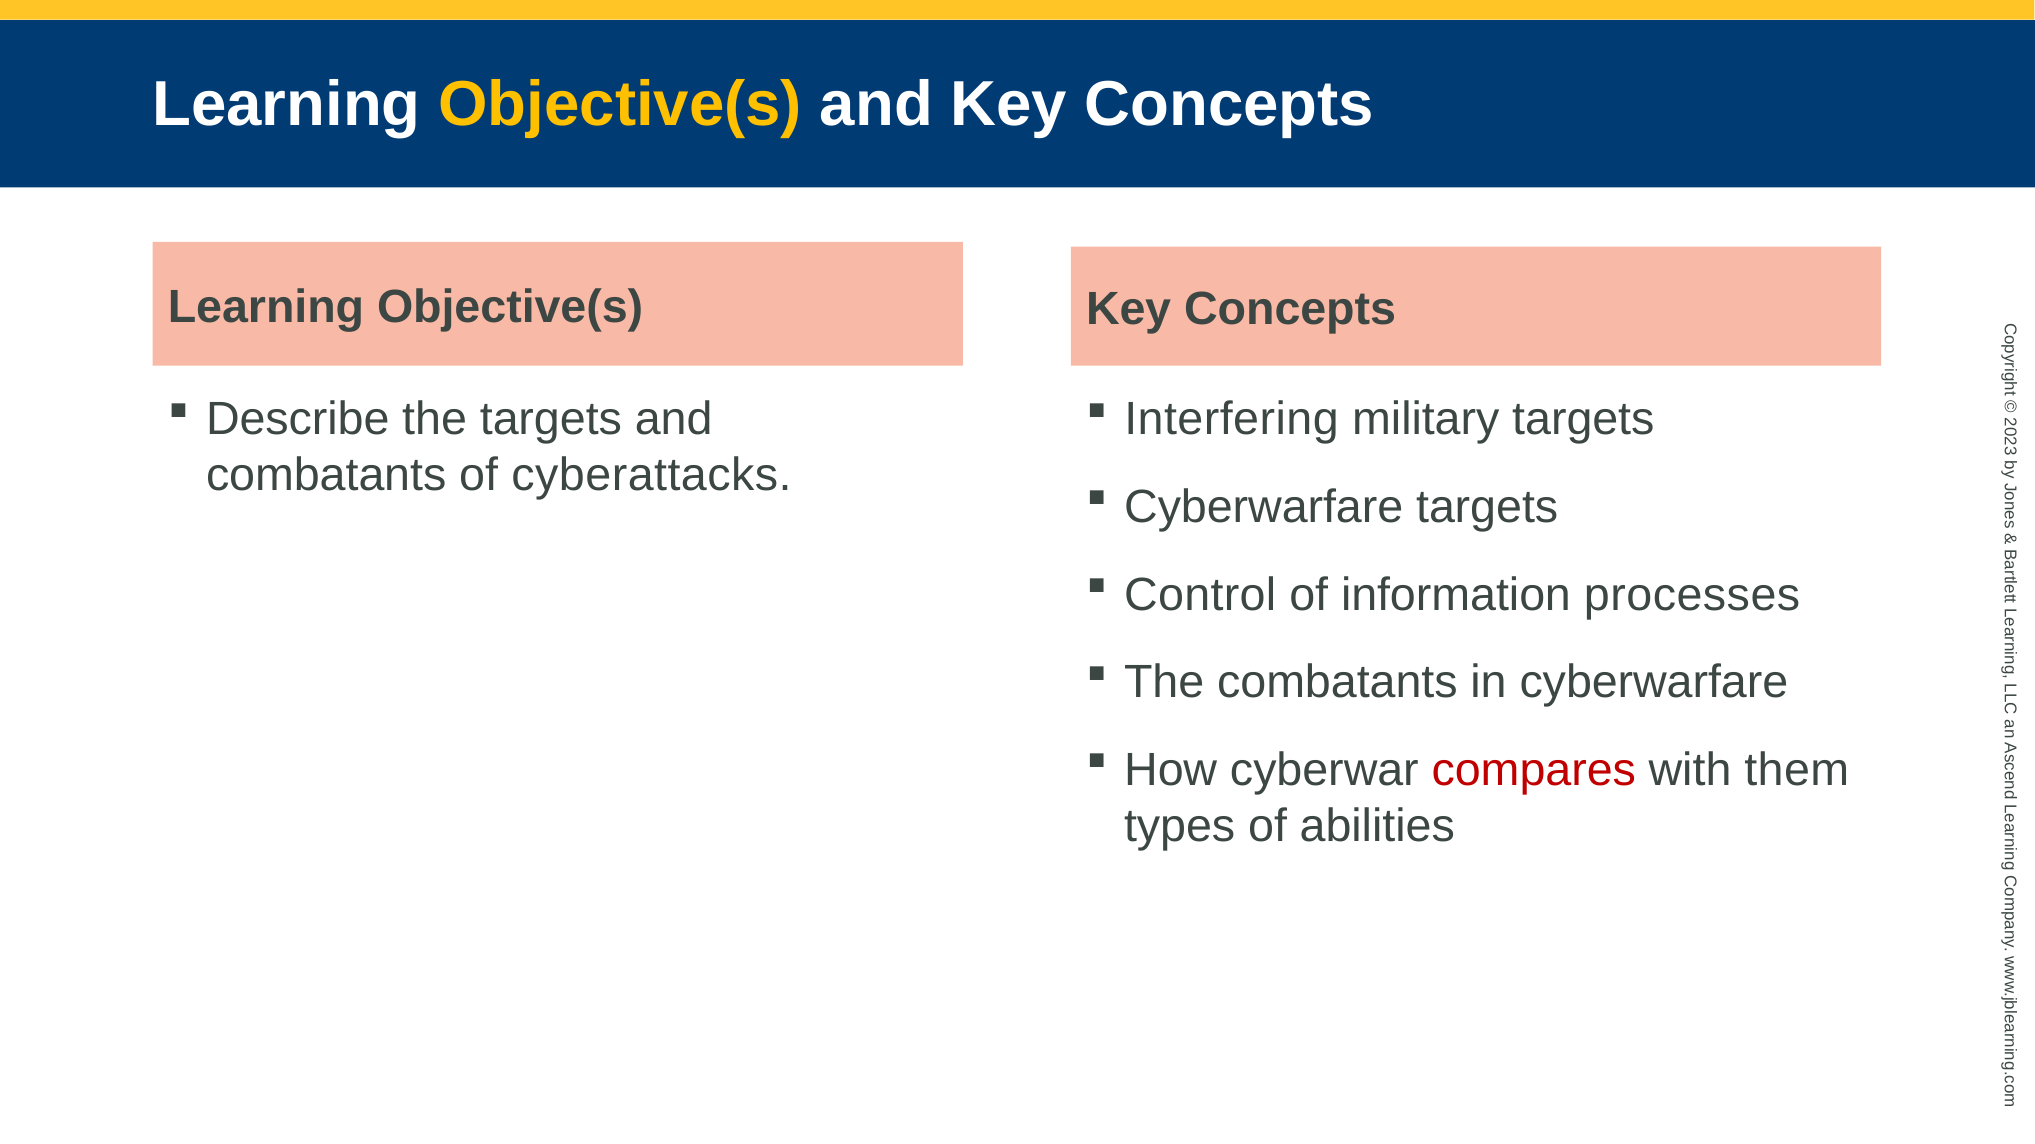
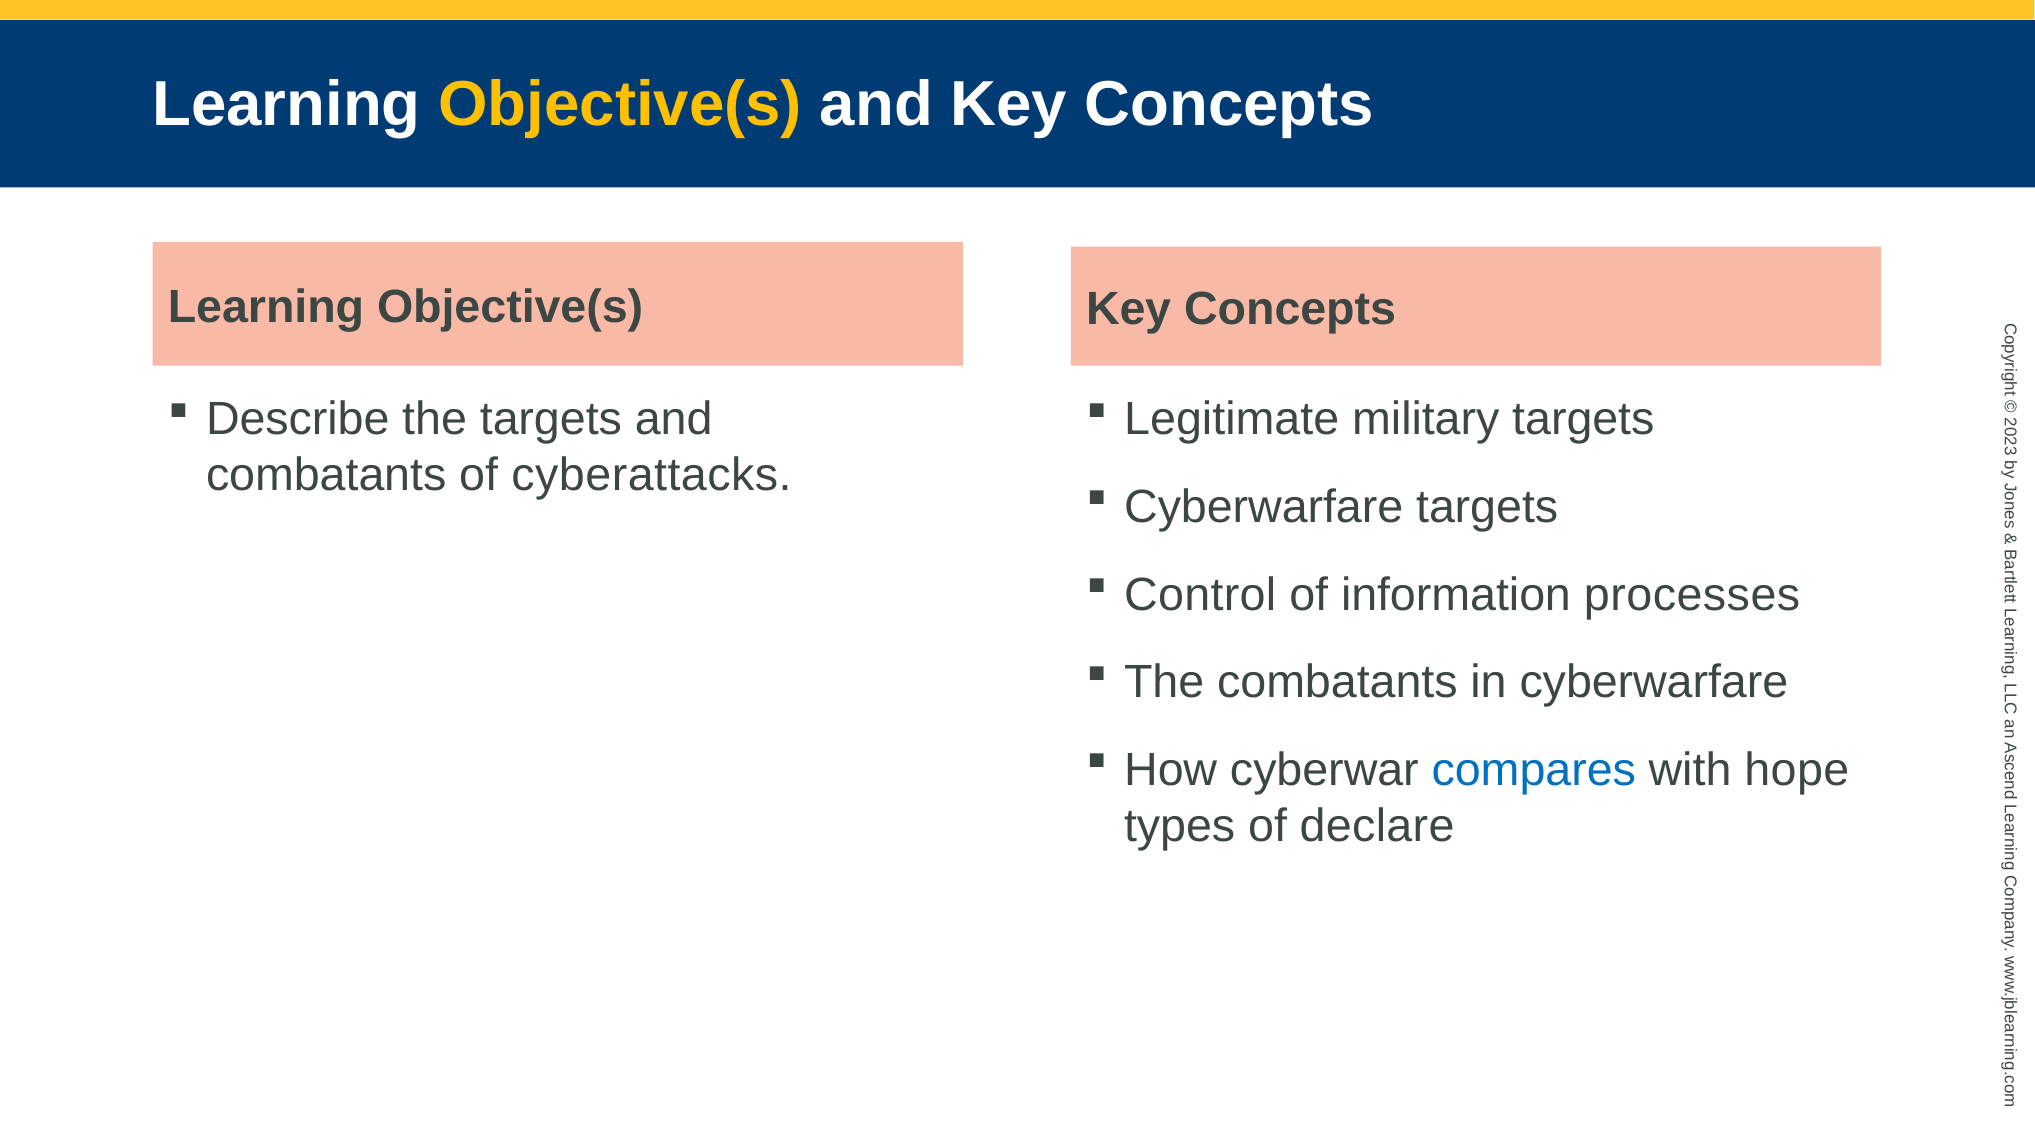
Interfering: Interfering -> Legitimate
compares colour: red -> blue
them: them -> hope
abilities: abilities -> declare
